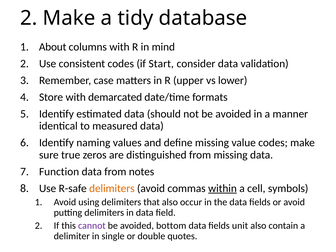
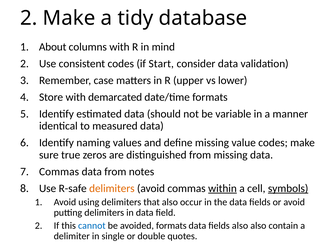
not be avoided: avoided -> variable
Function at (59, 172): Function -> Commas
symbols underline: none -> present
cannot colour: purple -> blue
avoided bottom: bottom -> formats
fields unit: unit -> also
